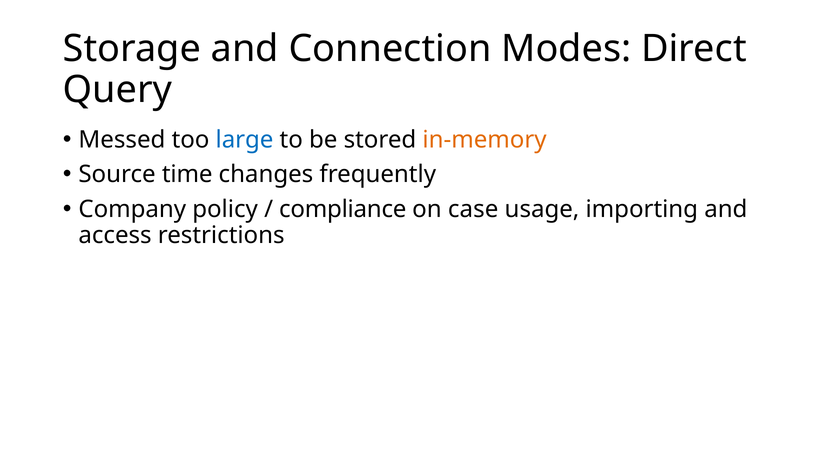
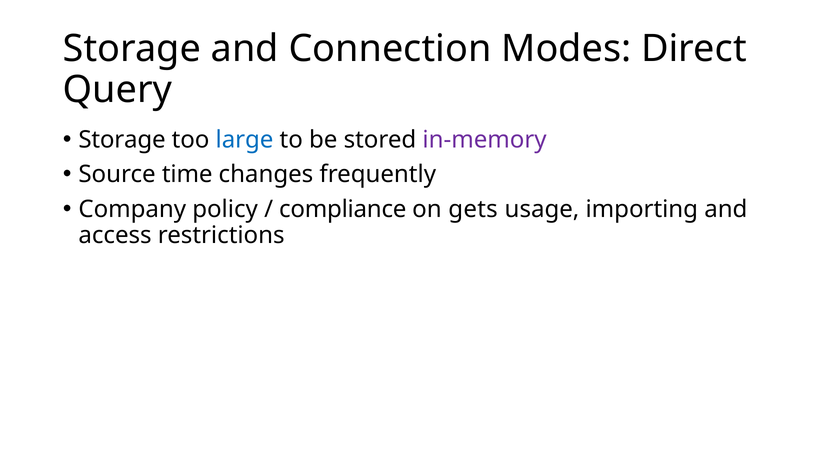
Messed at (122, 140): Messed -> Storage
in-memory colour: orange -> purple
case: case -> gets
